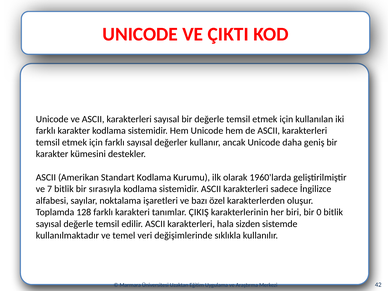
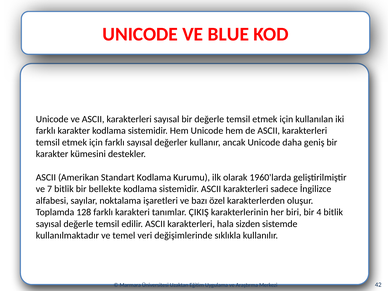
ÇIKTI: ÇIKTI -> BLUE
sırasıyla: sırasıyla -> bellekte
0: 0 -> 4
